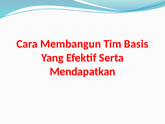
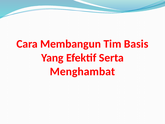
Mendapatkan: Mendapatkan -> Menghambat
